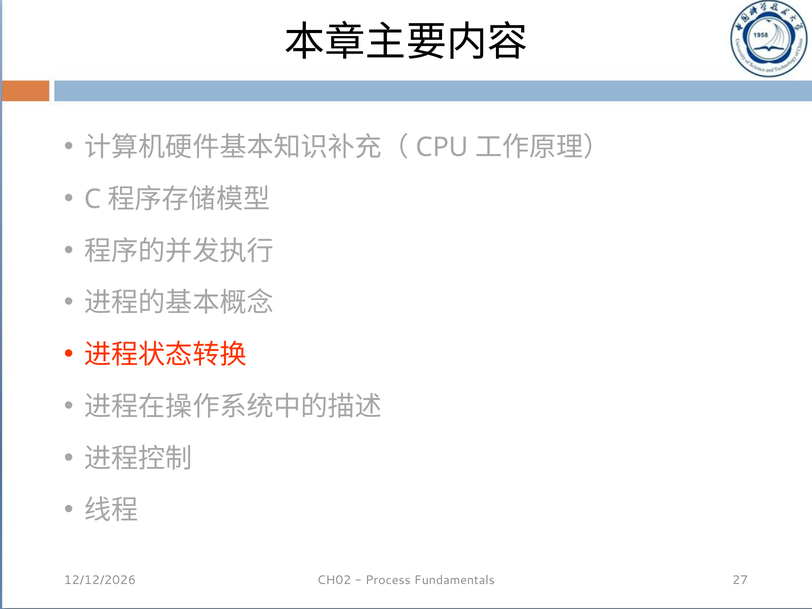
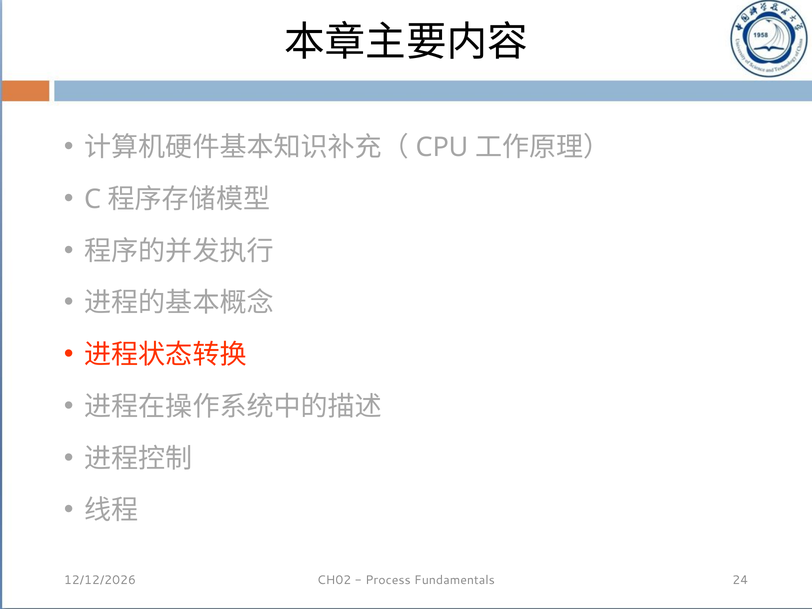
27: 27 -> 24
